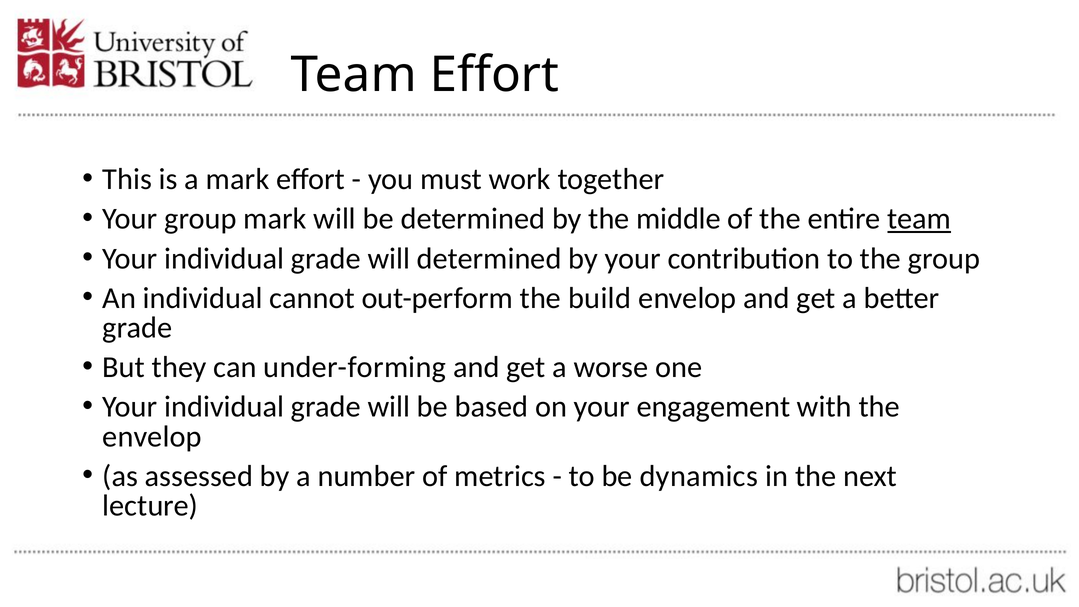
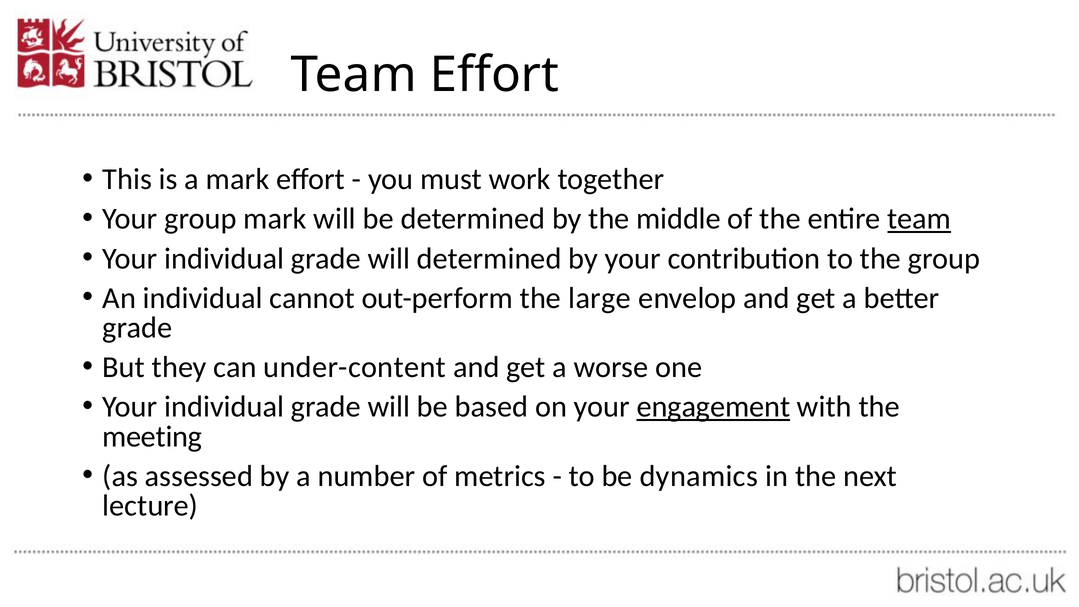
build: build -> large
under-forming: under-forming -> under-content
engagement underline: none -> present
envelop at (152, 436): envelop -> meeting
